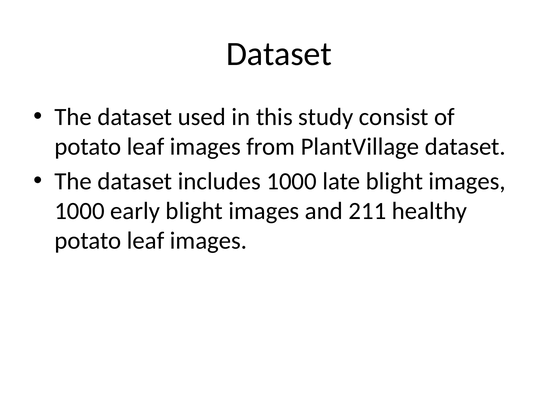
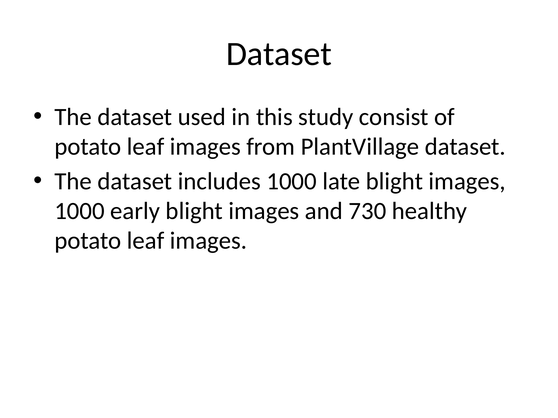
211: 211 -> 730
